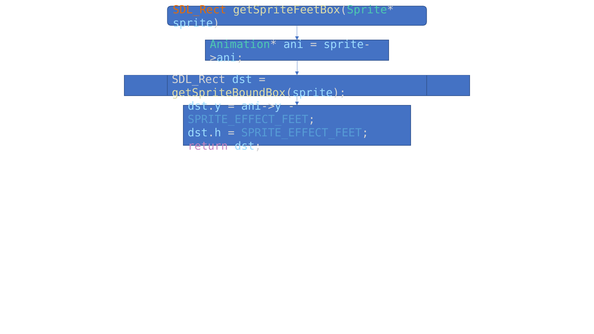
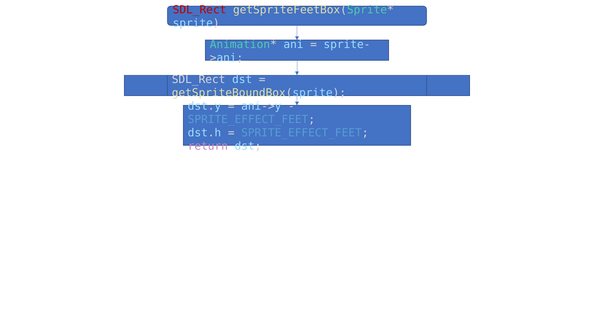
SDL_Rect at (200, 10) colour: orange -> red
